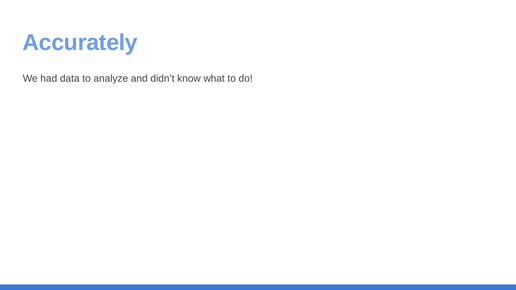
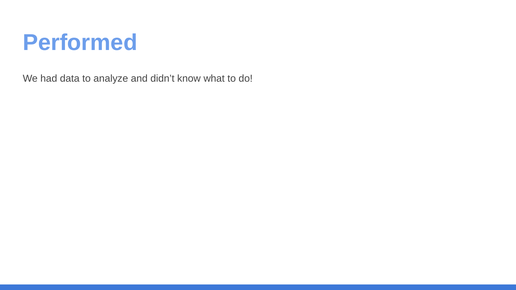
Accurately: Accurately -> Performed
